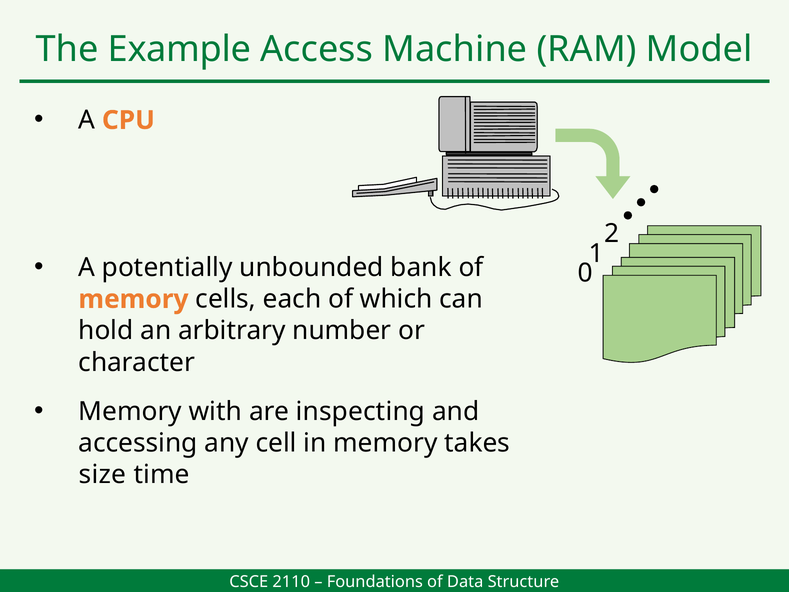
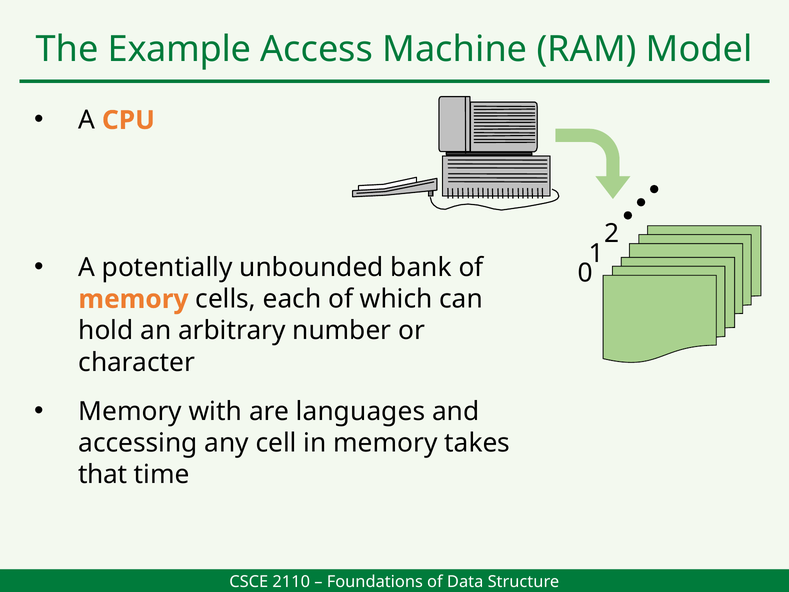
inspecting: inspecting -> languages
size: size -> that
